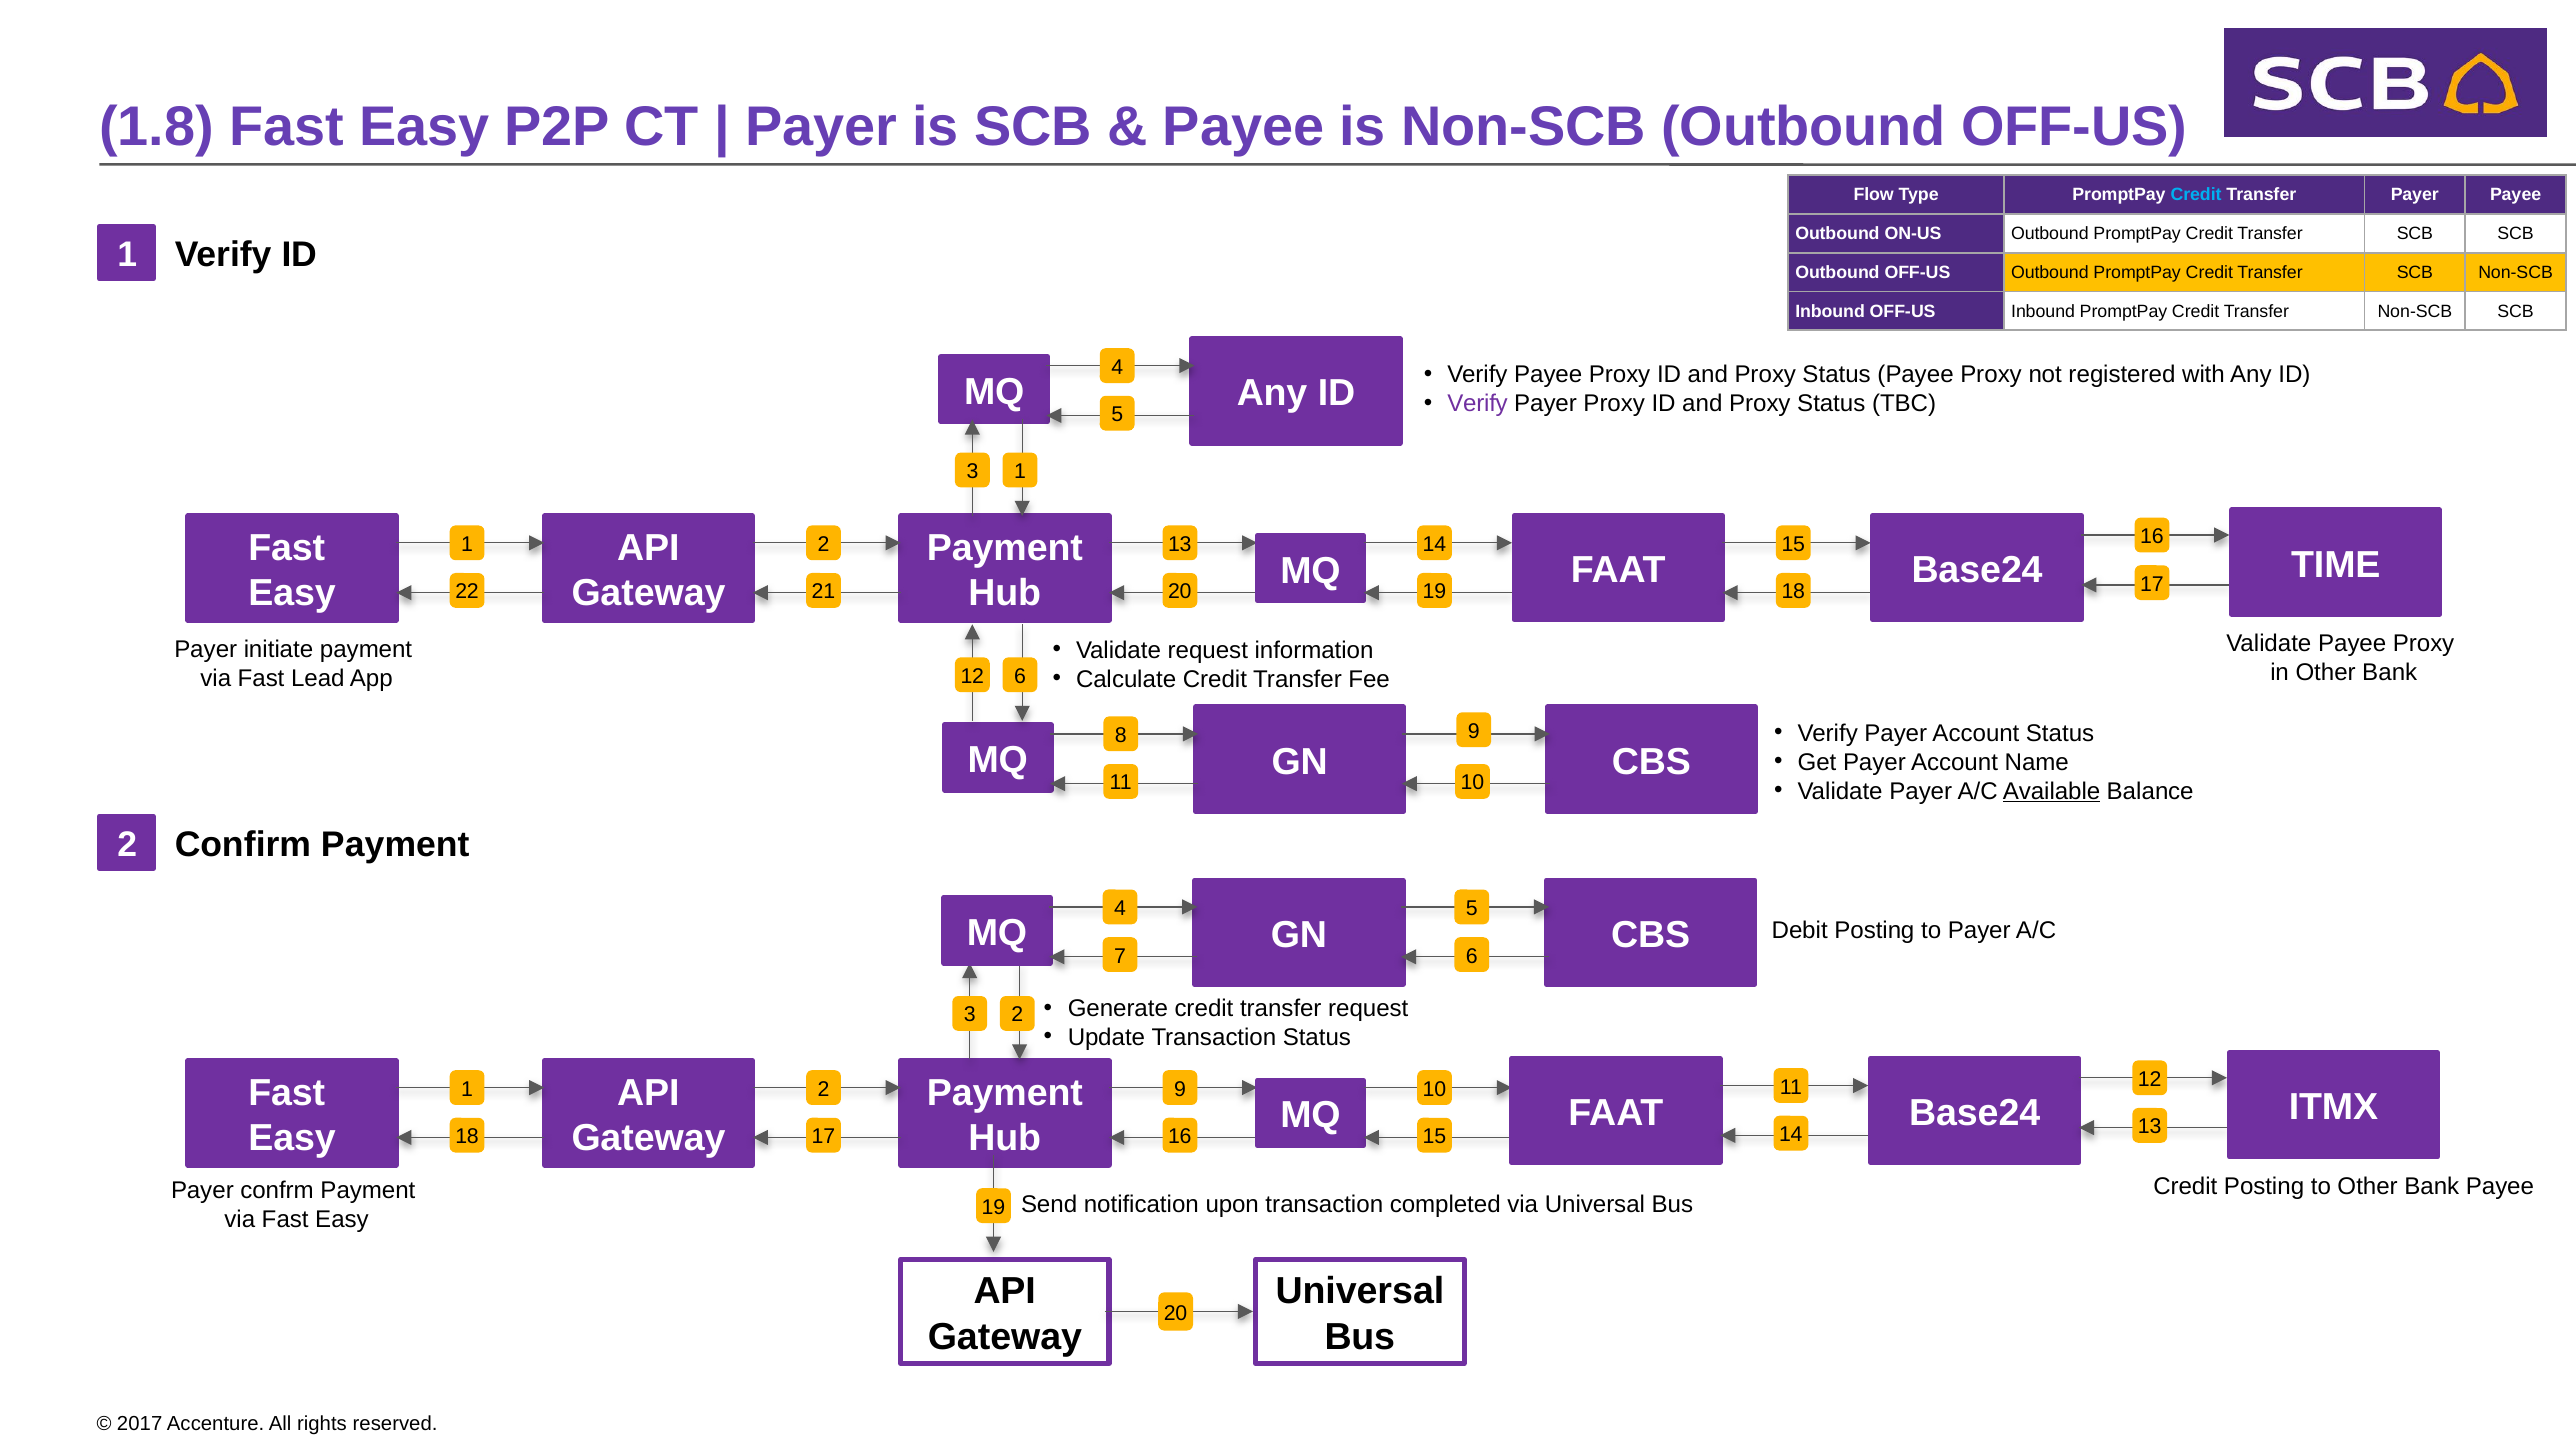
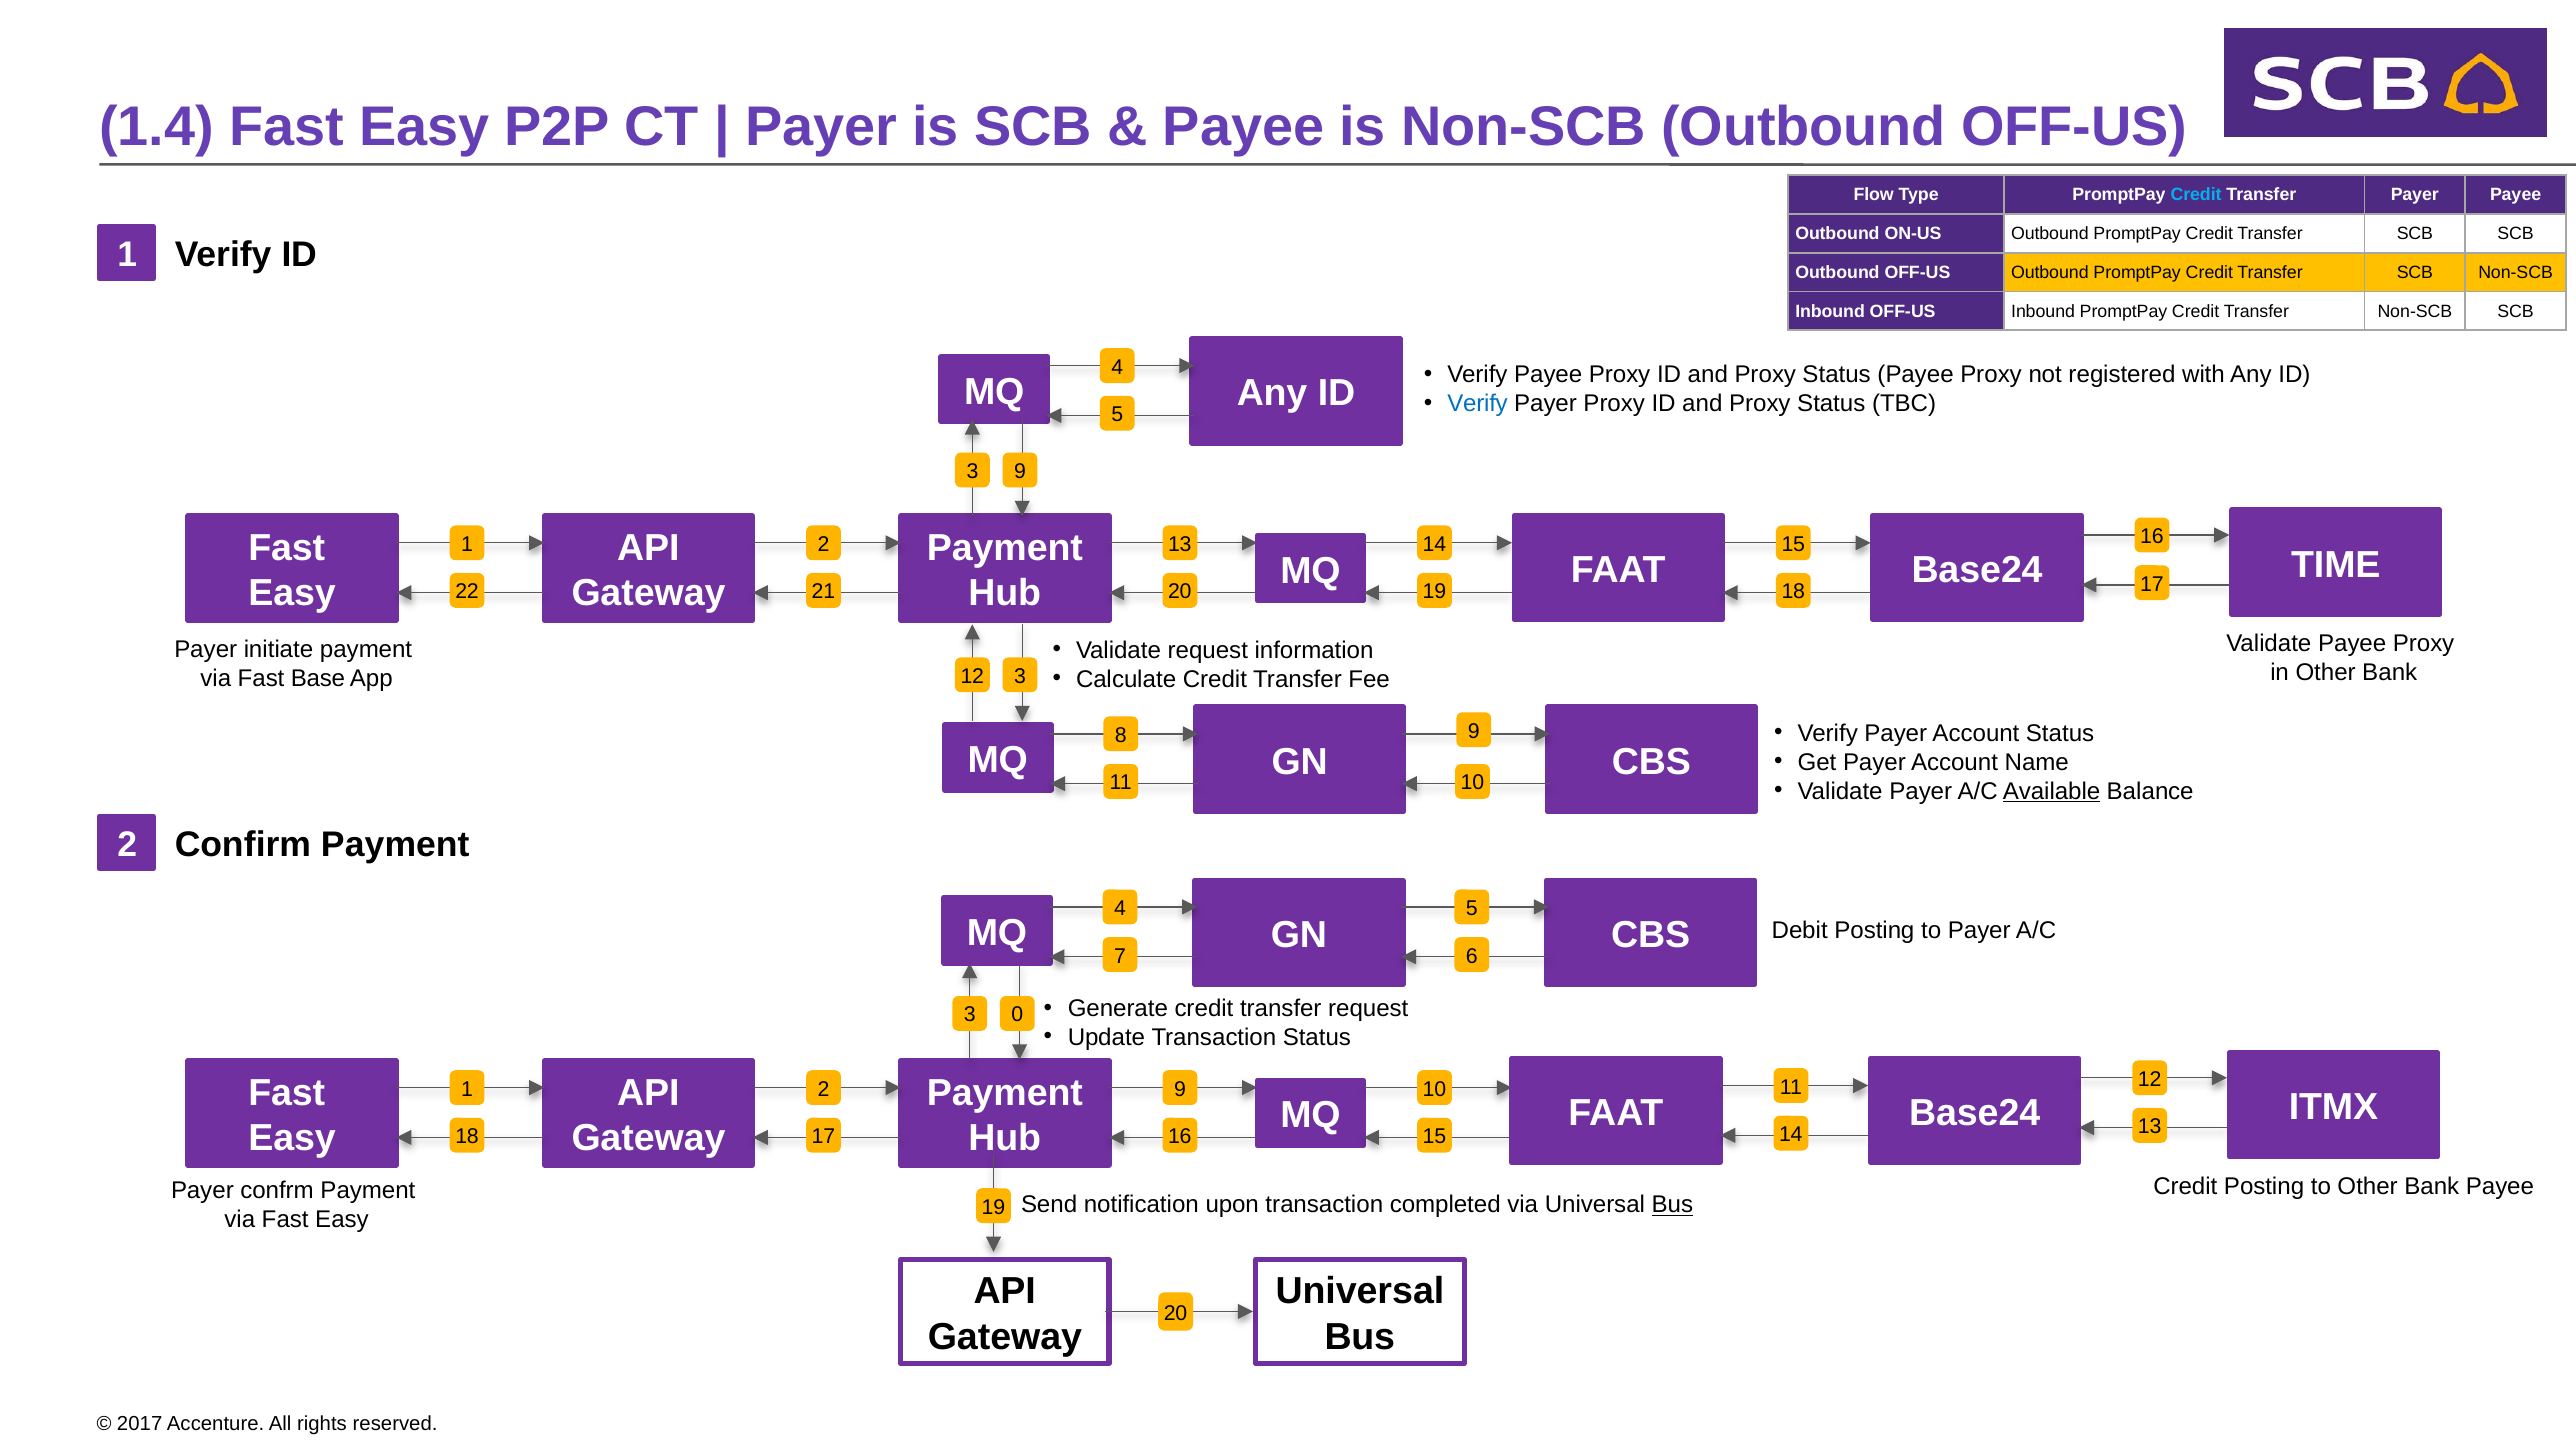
1.8: 1.8 -> 1.4
Verify at (1478, 404) colour: purple -> blue
3 1: 1 -> 9
12 6: 6 -> 3
Lead: Lead -> Base
3 2: 2 -> 0
Bus at (1672, 1205) underline: none -> present
